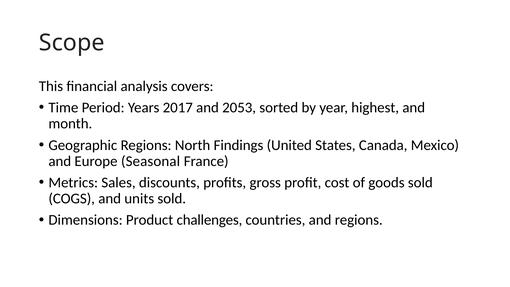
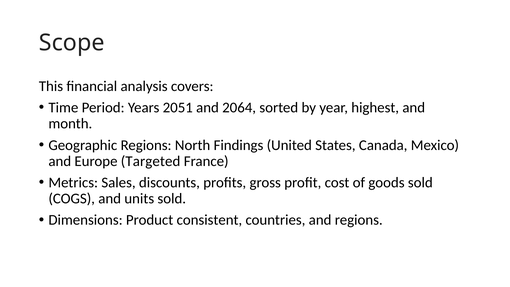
2017: 2017 -> 2051
2053: 2053 -> 2064
Seasonal: Seasonal -> Targeted
challenges: challenges -> consistent
